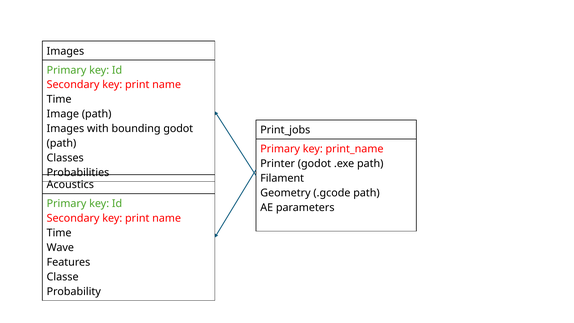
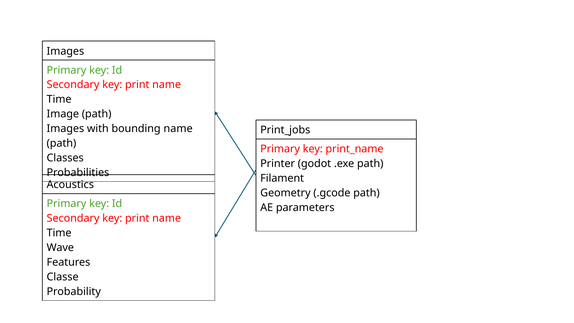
bounding godot: godot -> name
